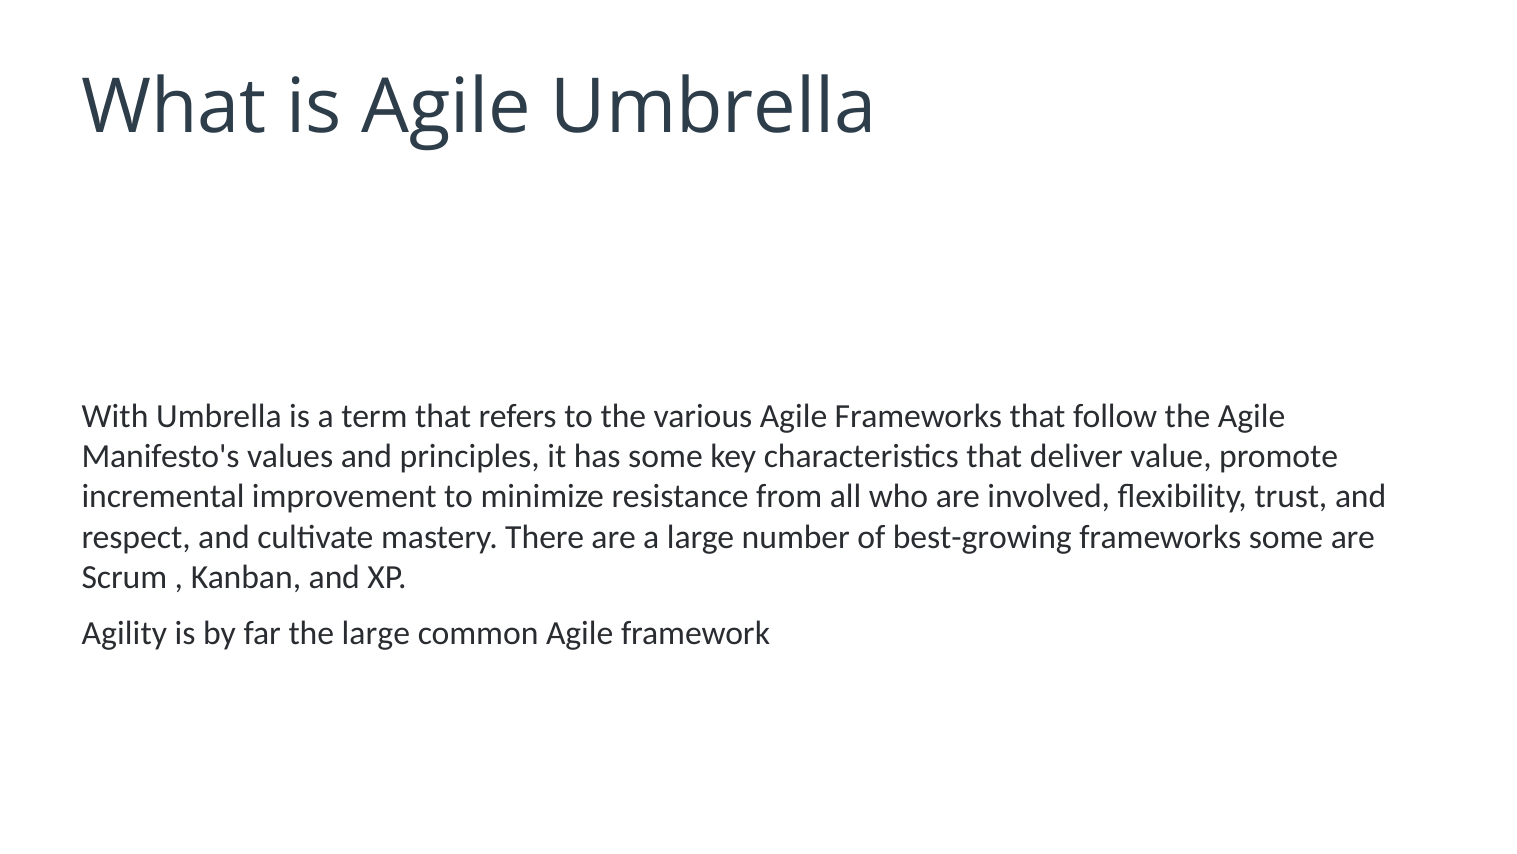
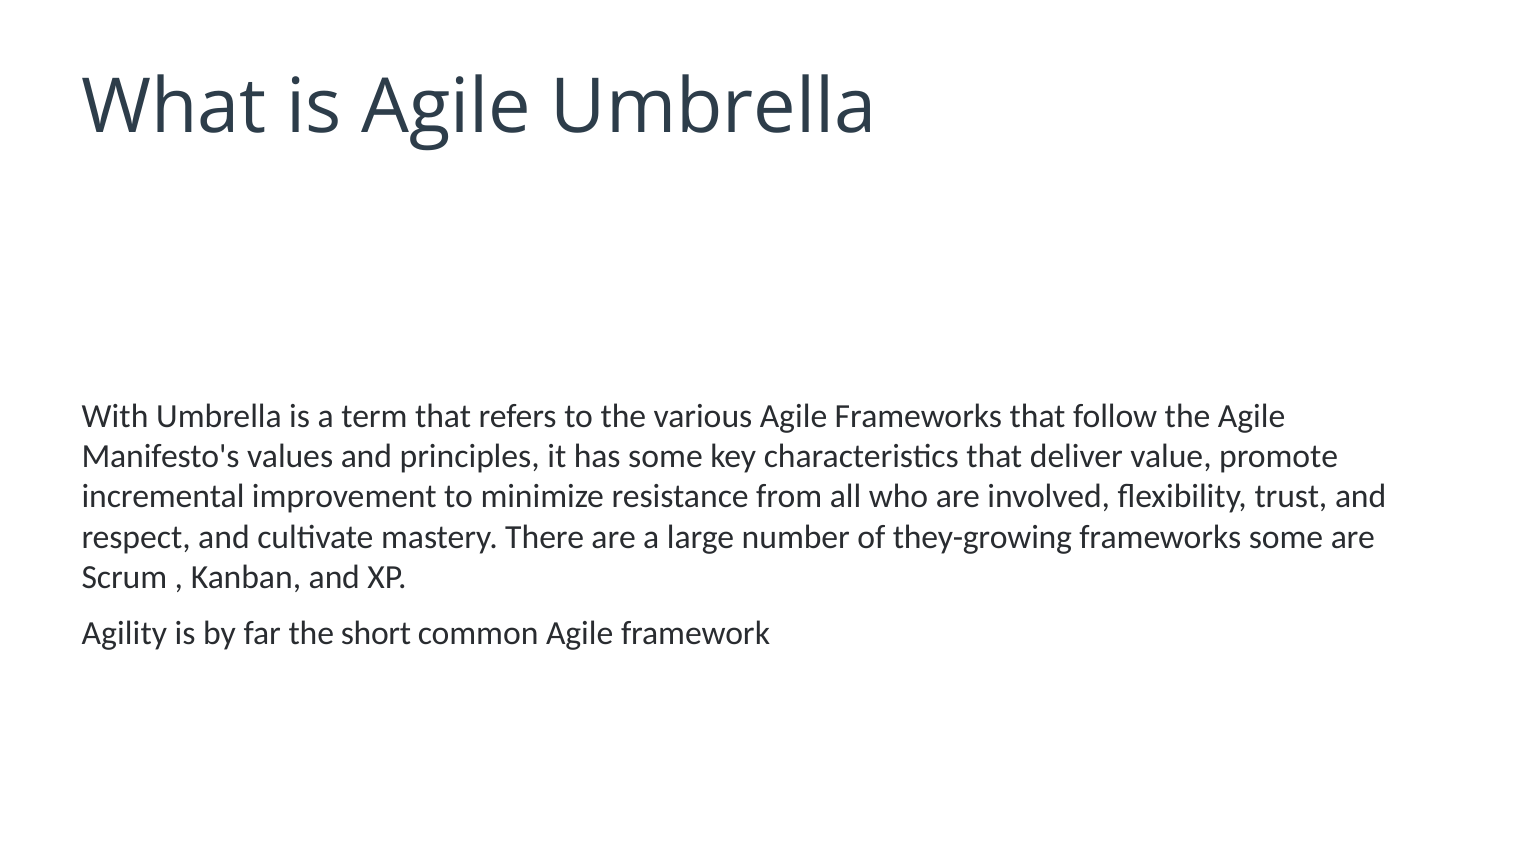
best-growing: best-growing -> they-growing
the large: large -> short
